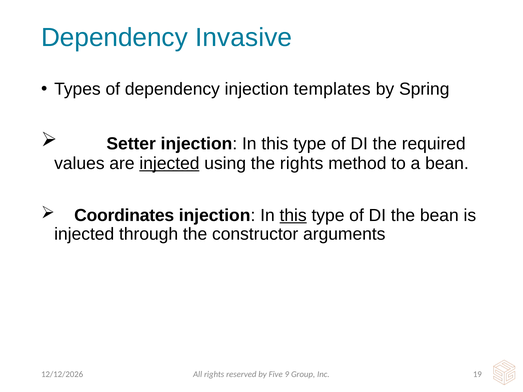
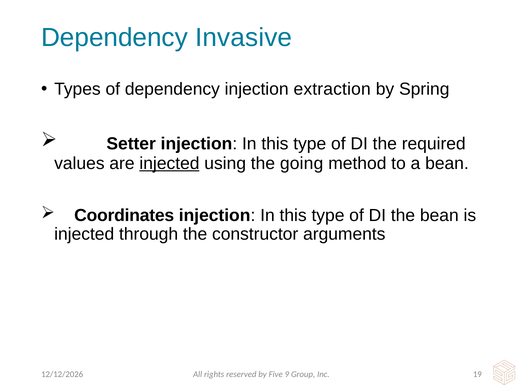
templates: templates -> extraction
the rights: rights -> going
this at (293, 216) underline: present -> none
